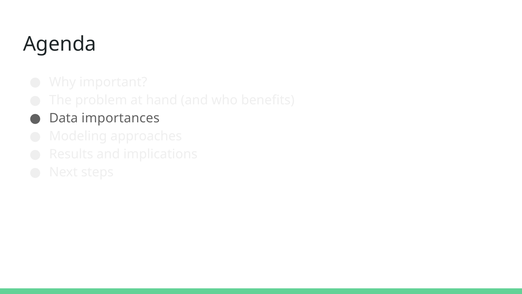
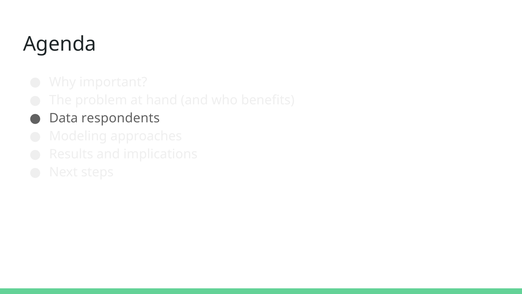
importances: importances -> respondents
